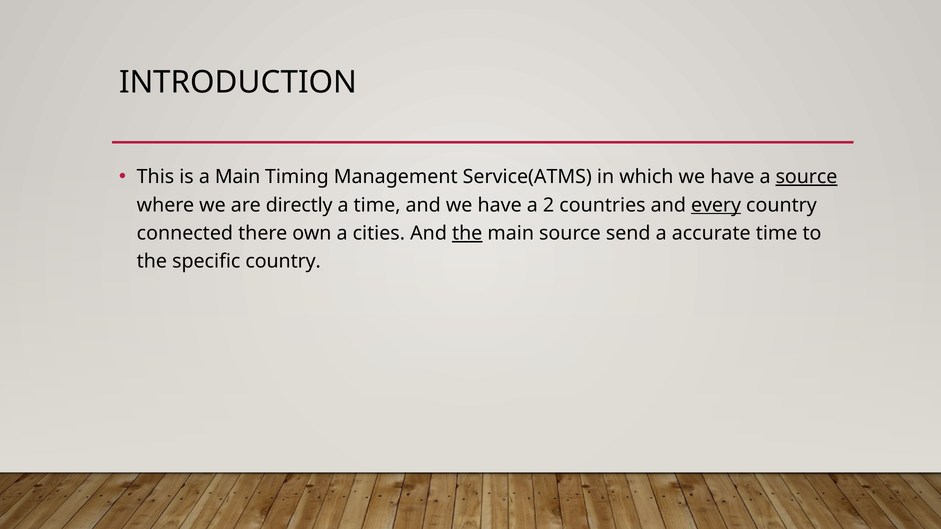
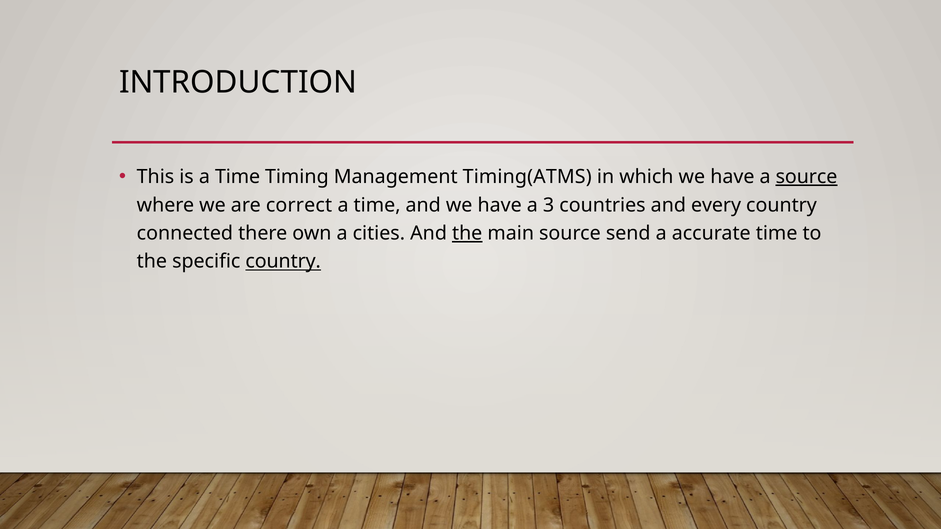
is a Main: Main -> Time
Service(ATMS: Service(ATMS -> Timing(ATMS
directly: directly -> correct
2: 2 -> 3
every underline: present -> none
country at (283, 262) underline: none -> present
